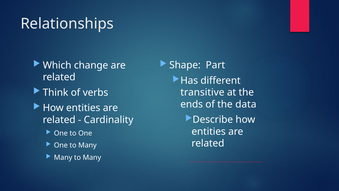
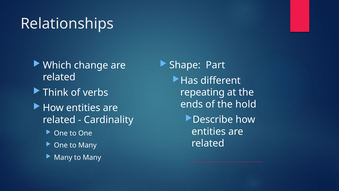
transitive: transitive -> repeating
data: data -> hold
